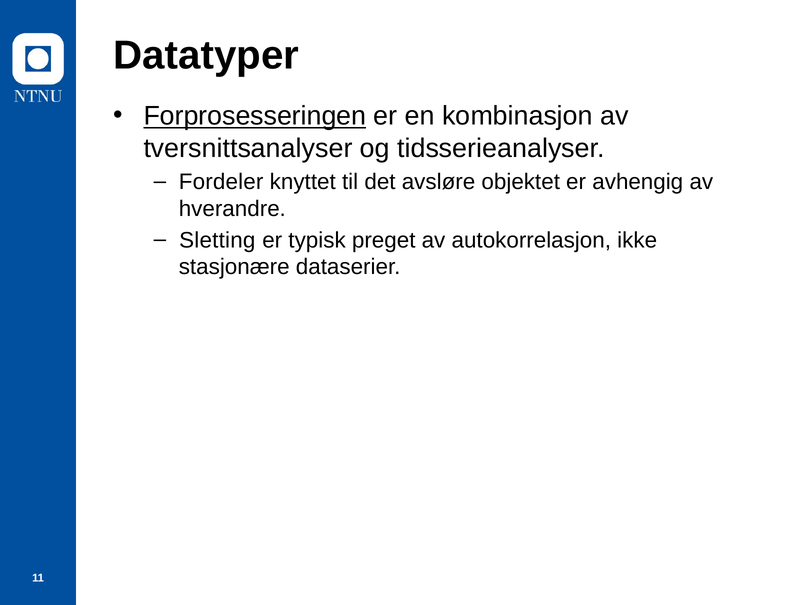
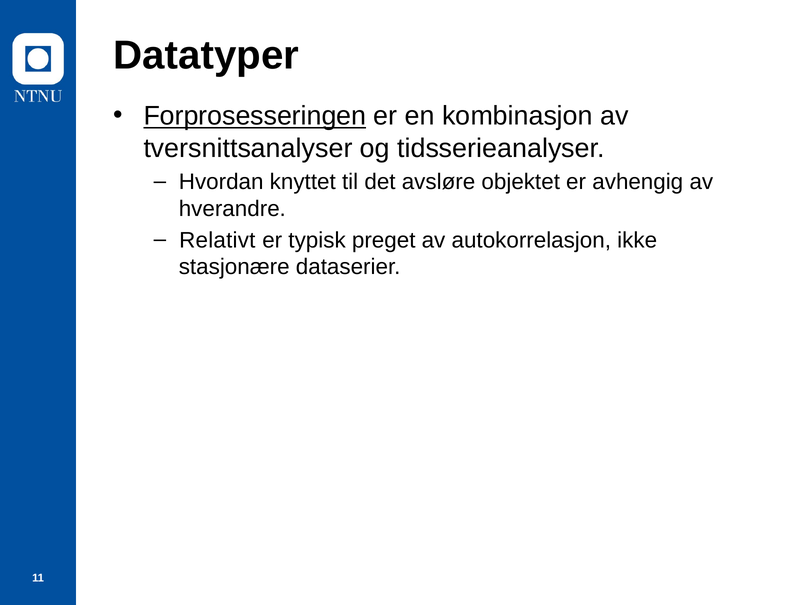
Fordeler: Fordeler -> Hvordan
Sletting: Sletting -> Relativt
